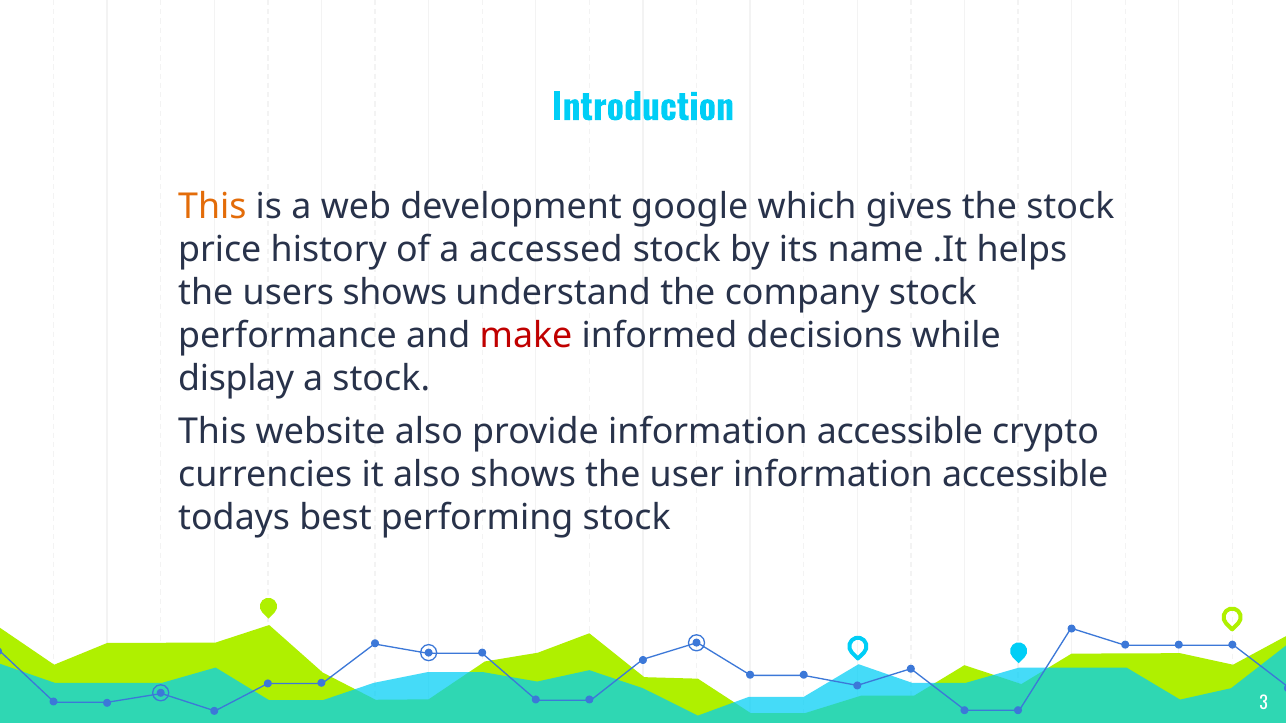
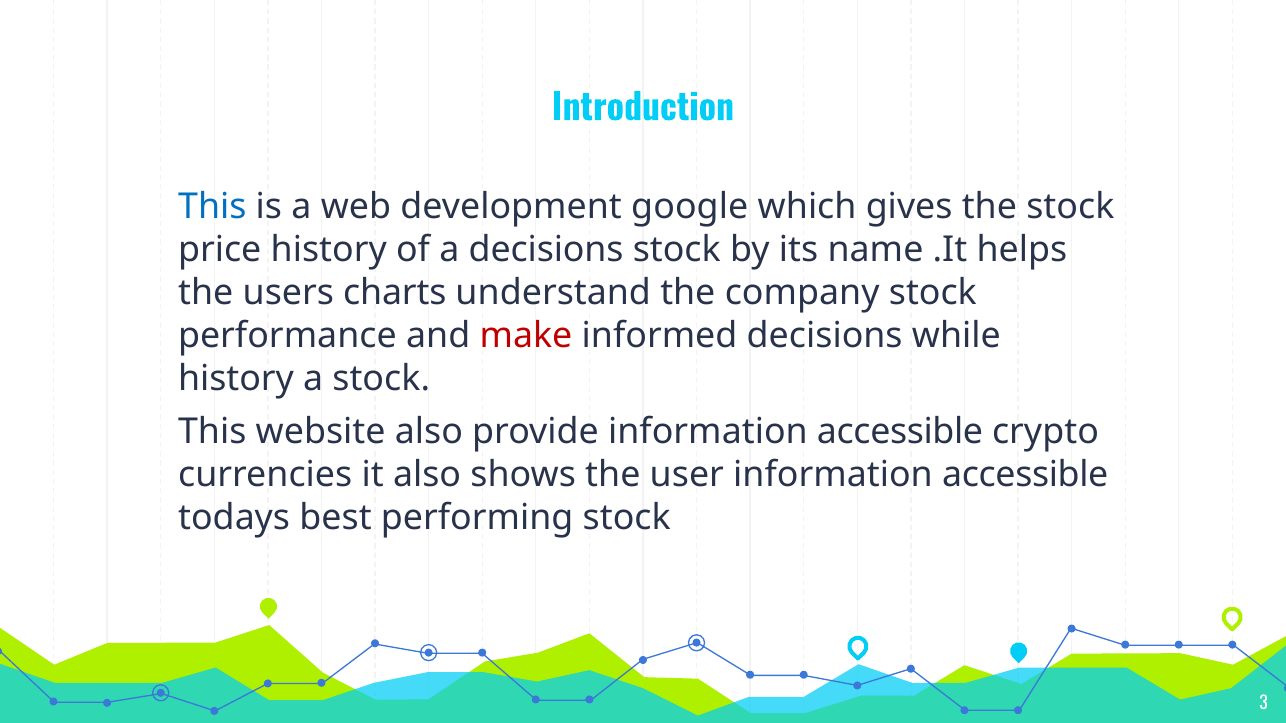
This at (212, 207) colour: orange -> blue
a accessed: accessed -> decisions
users shows: shows -> charts
display at (236, 378): display -> history
